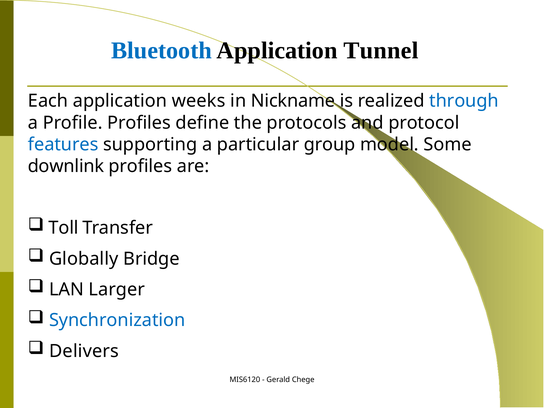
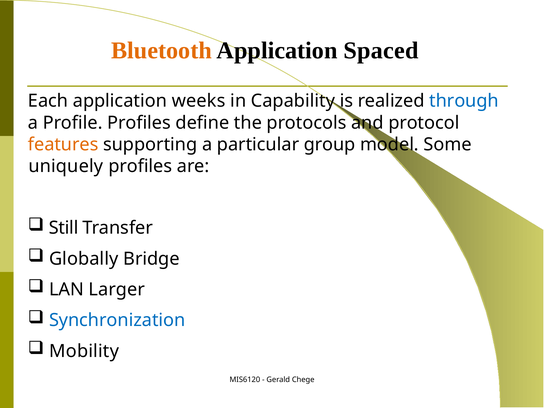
Bluetooth colour: blue -> orange
Tunnel: Tunnel -> Spaced
Nickname: Nickname -> Capability
features colour: blue -> orange
downlink: downlink -> uniquely
Toll: Toll -> Still
Delivers: Delivers -> Mobility
